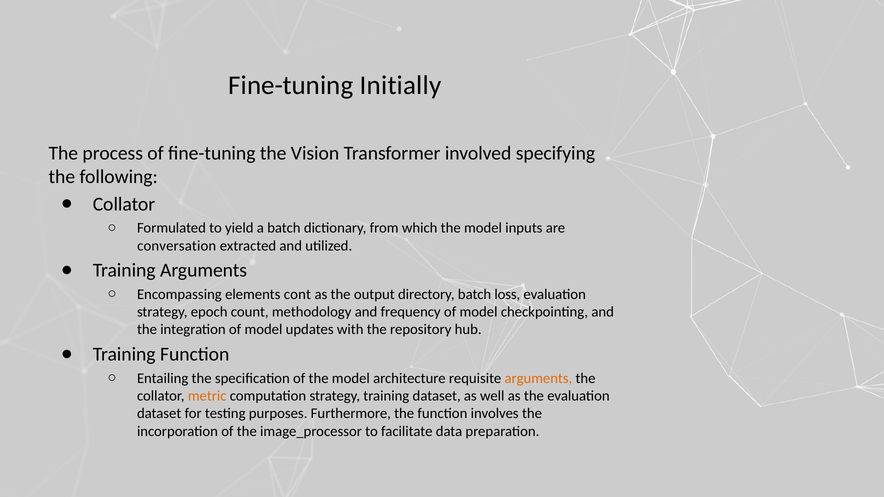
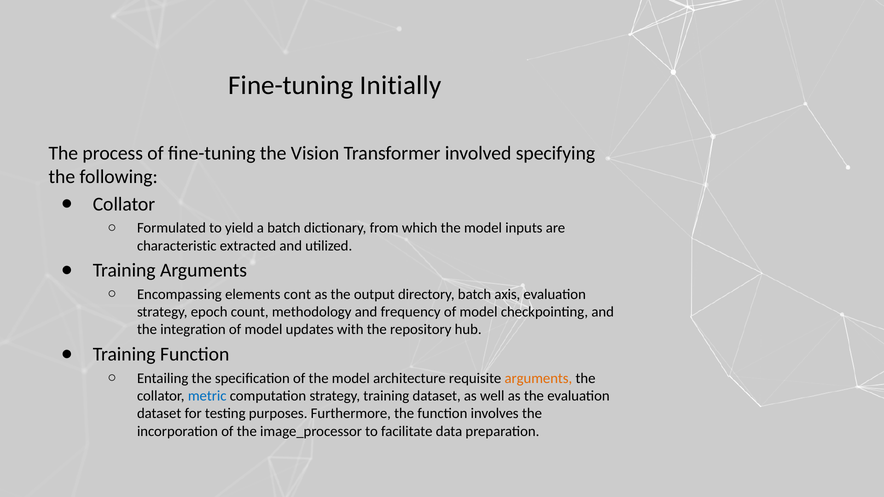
conversation: conversation -> characteristic
loss: loss -> axis
metric colour: orange -> blue
